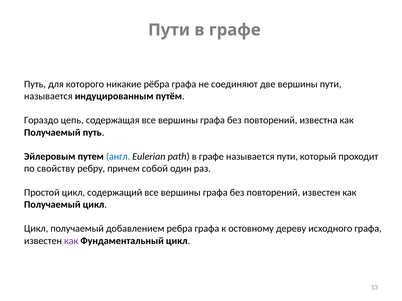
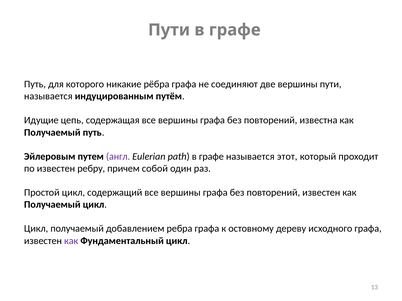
Гораздо: Гораздо -> Идущие
англ colour: blue -> purple
называется пути: пути -> этот
по свойству: свойству -> известен
